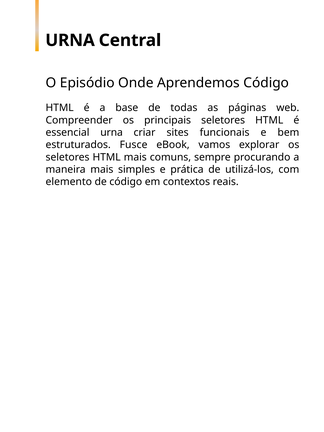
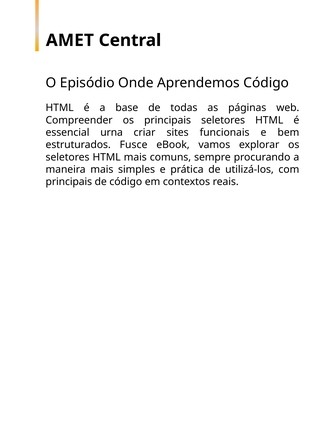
URNA at (70, 40): URNA -> AMET
elemento at (69, 182): elemento -> principais
